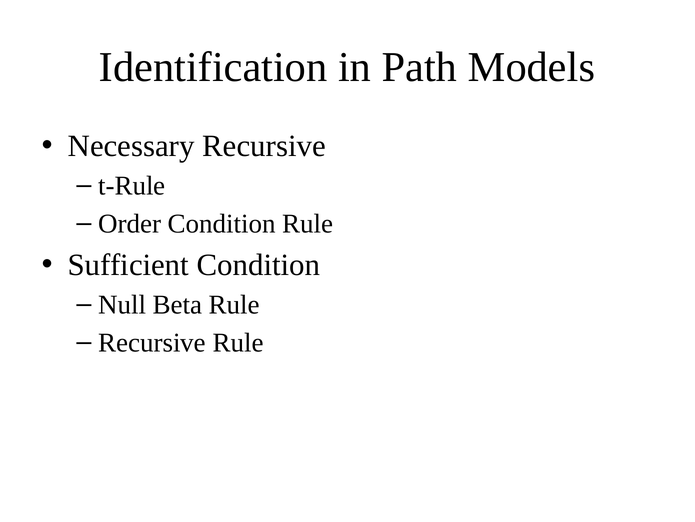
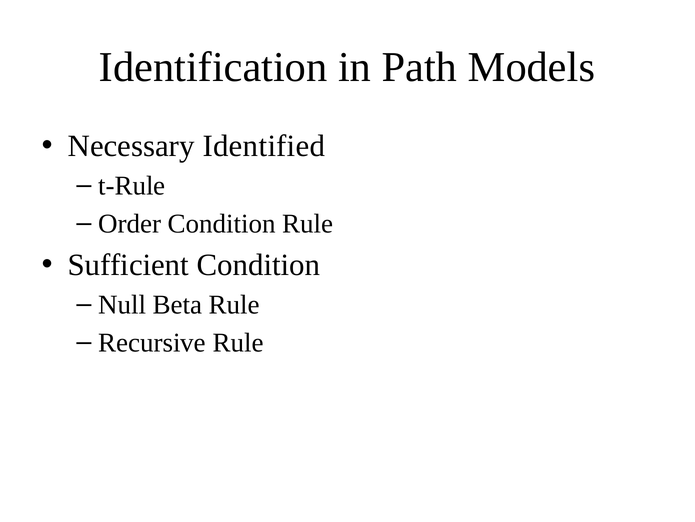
Necessary Recursive: Recursive -> Identified
